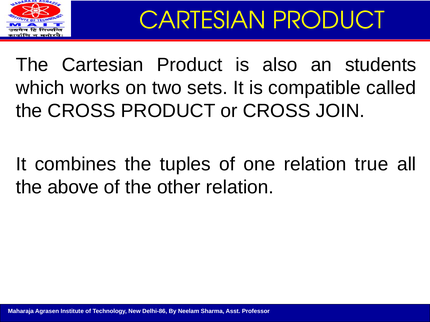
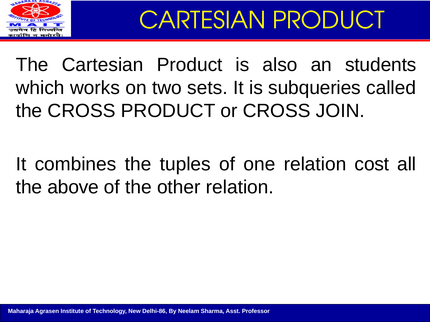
compatible: compatible -> subqueries
true: true -> cost
